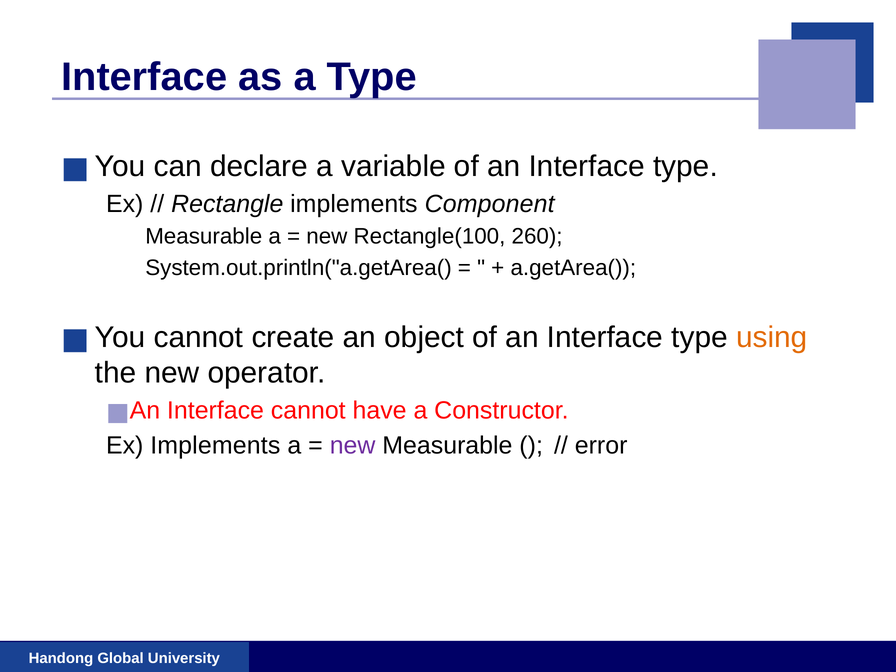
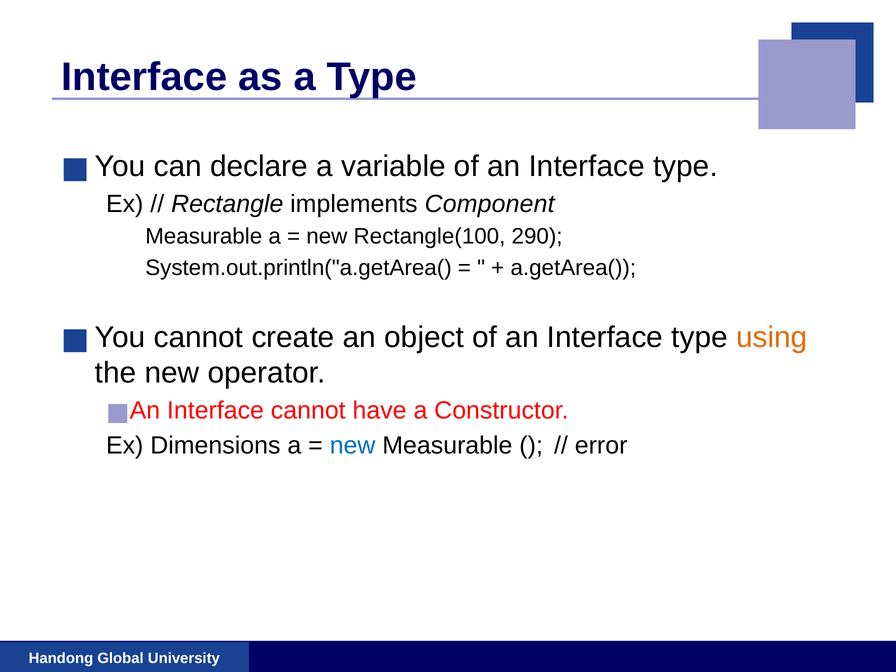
260: 260 -> 290
Ex Implements: Implements -> Dimensions
new at (353, 445) colour: purple -> blue
